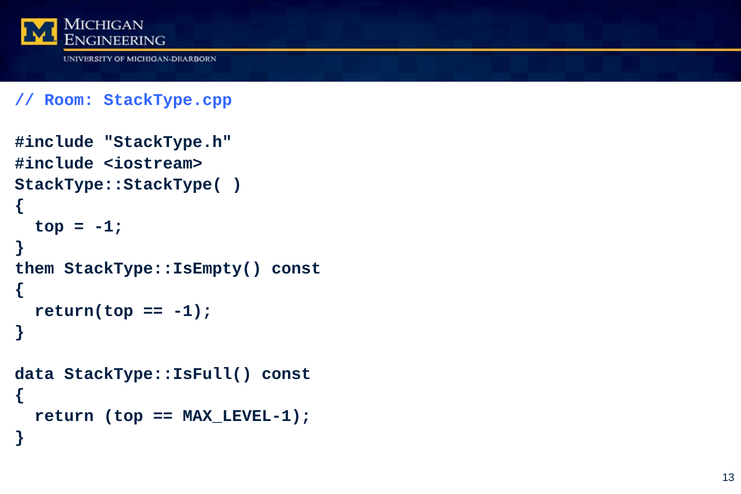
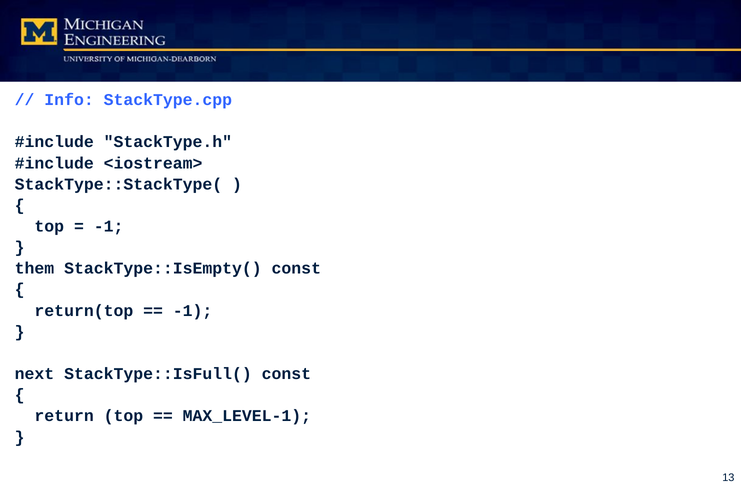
Room: Room -> Info
data: data -> next
